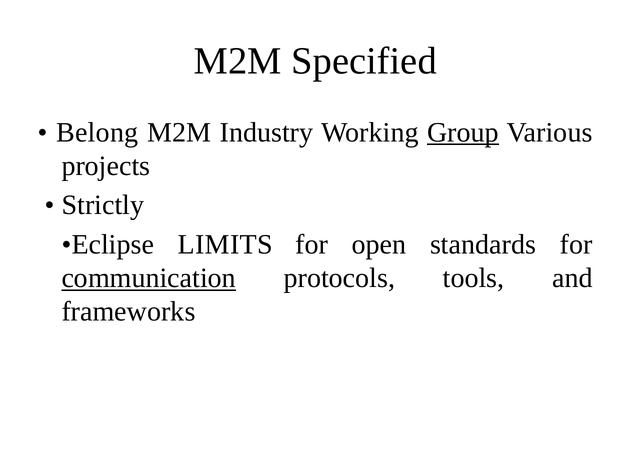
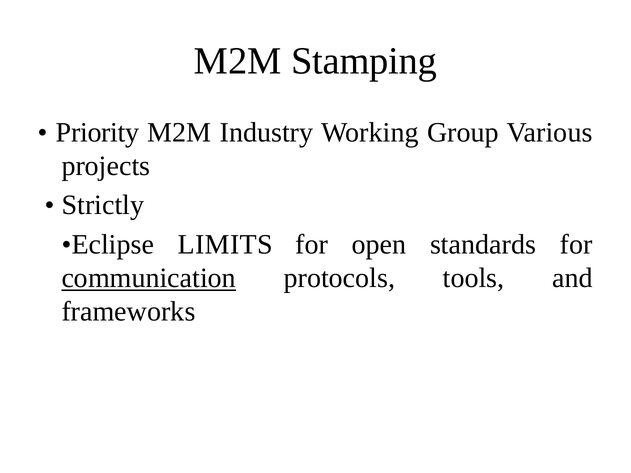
Specified: Specified -> Stamping
Belong: Belong -> Priority
Group underline: present -> none
